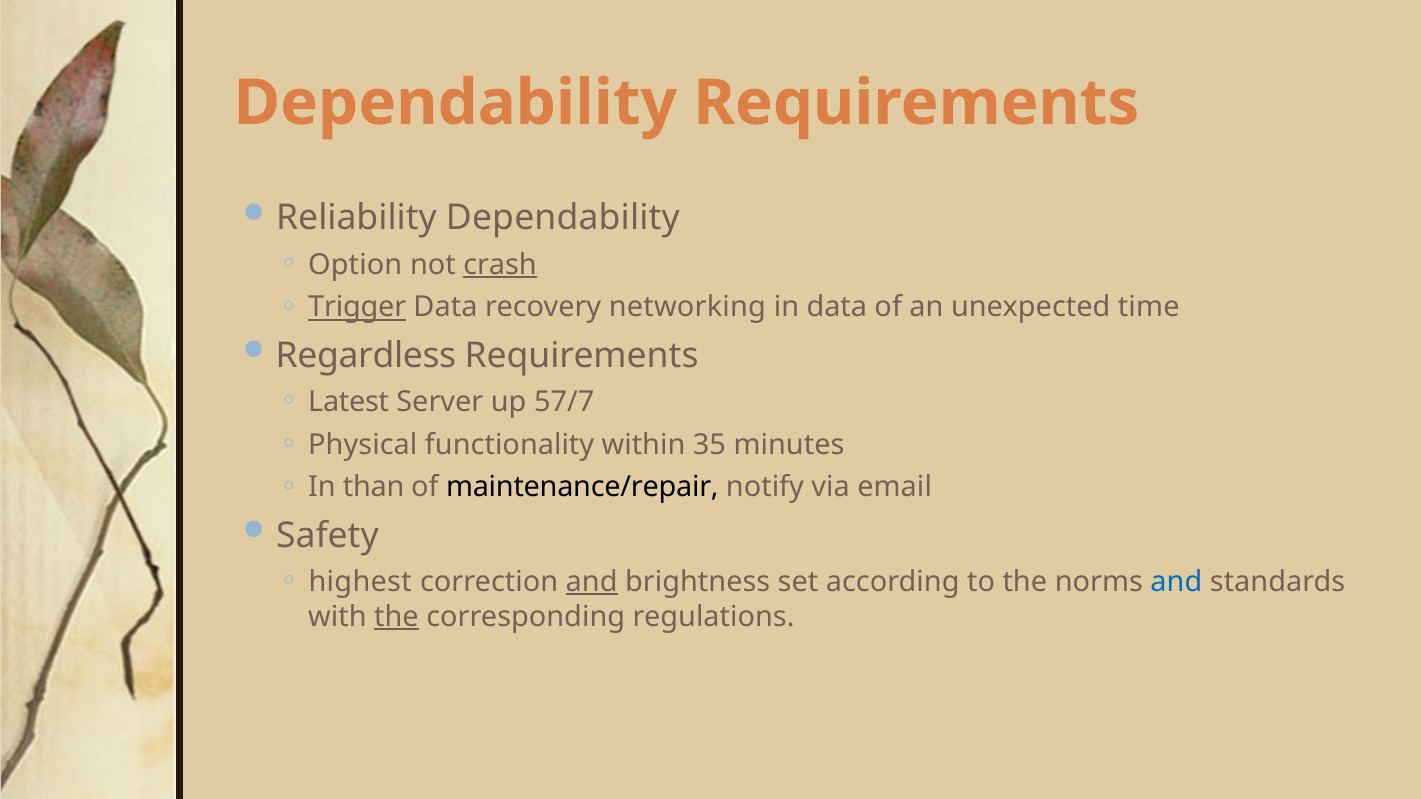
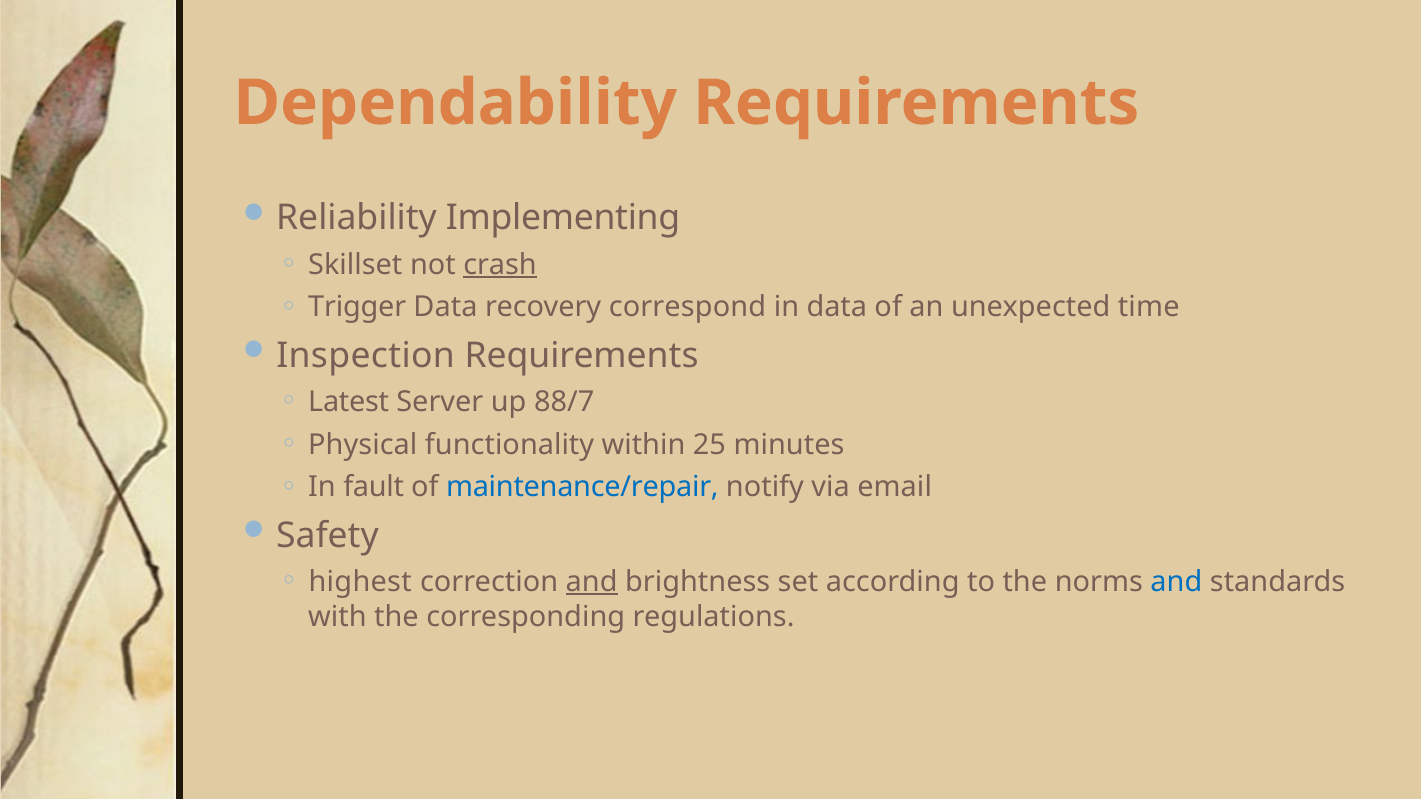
Reliability Dependability: Dependability -> Implementing
Option: Option -> Skillset
Trigger underline: present -> none
networking: networking -> correspond
Regardless: Regardless -> Inspection
57/7: 57/7 -> 88/7
35: 35 -> 25
than: than -> fault
maintenance/repair colour: black -> blue
the at (396, 617) underline: present -> none
